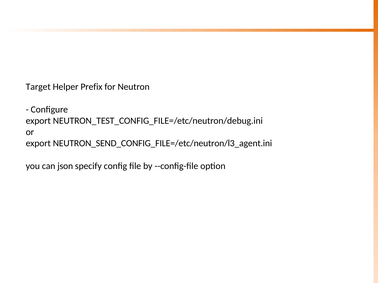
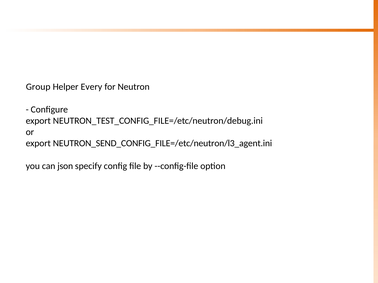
Target: Target -> Group
Prefix: Prefix -> Every
